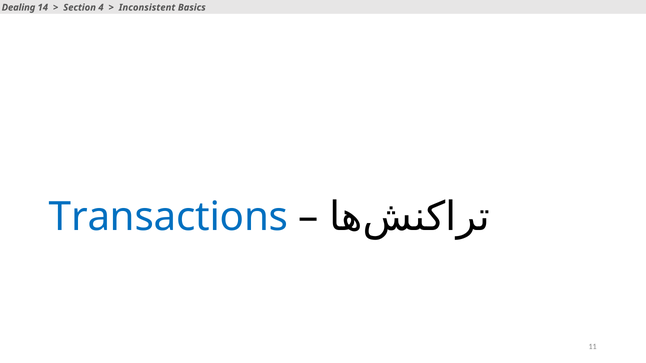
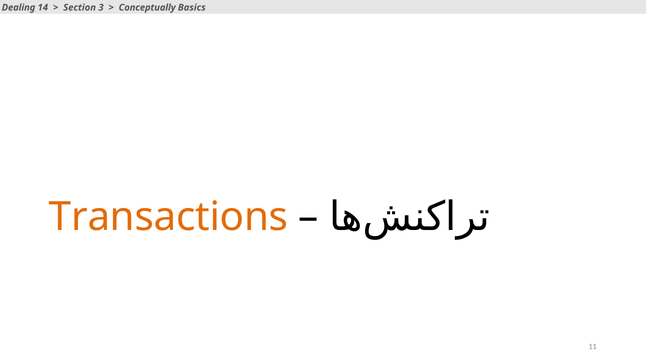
4: 4 -> 3
Inconsistent: Inconsistent -> Conceptually
Transactions colour: blue -> orange
